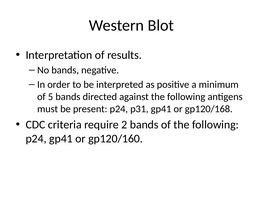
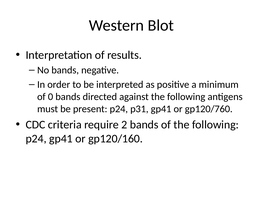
5: 5 -> 0
gp120/168: gp120/168 -> gp120/760
